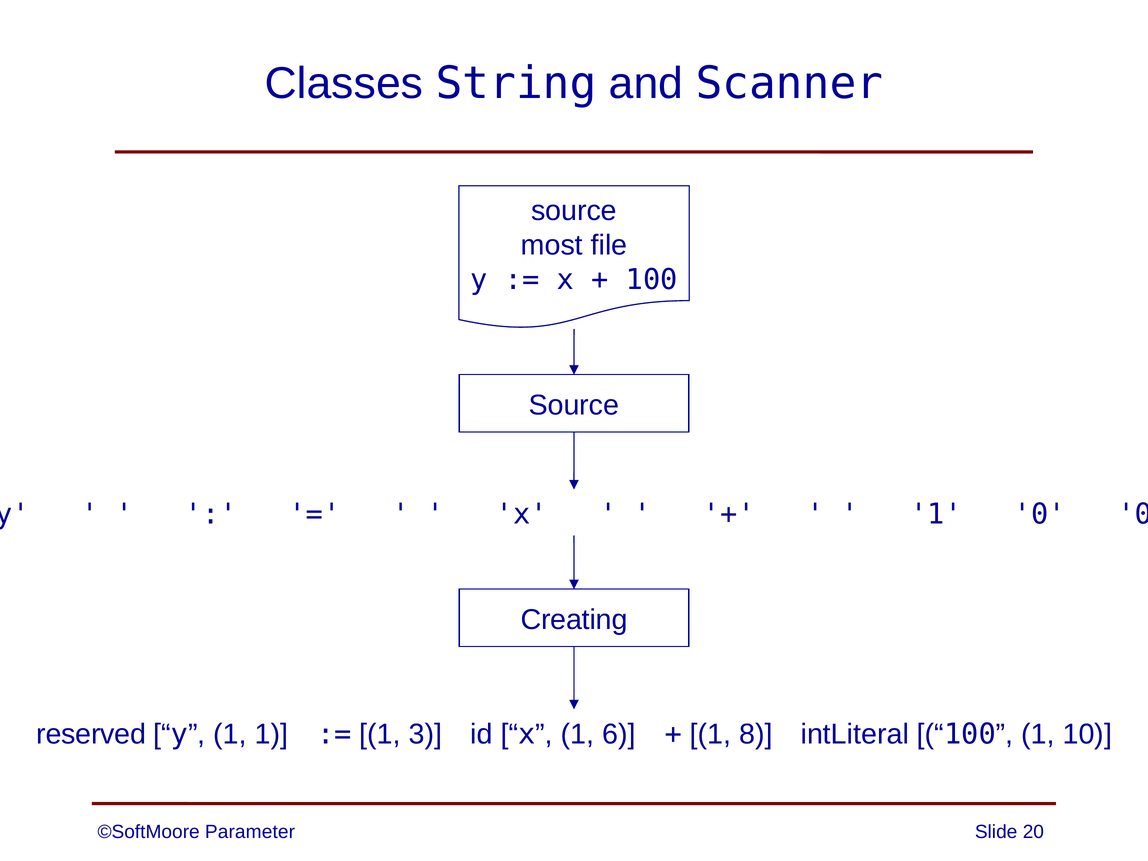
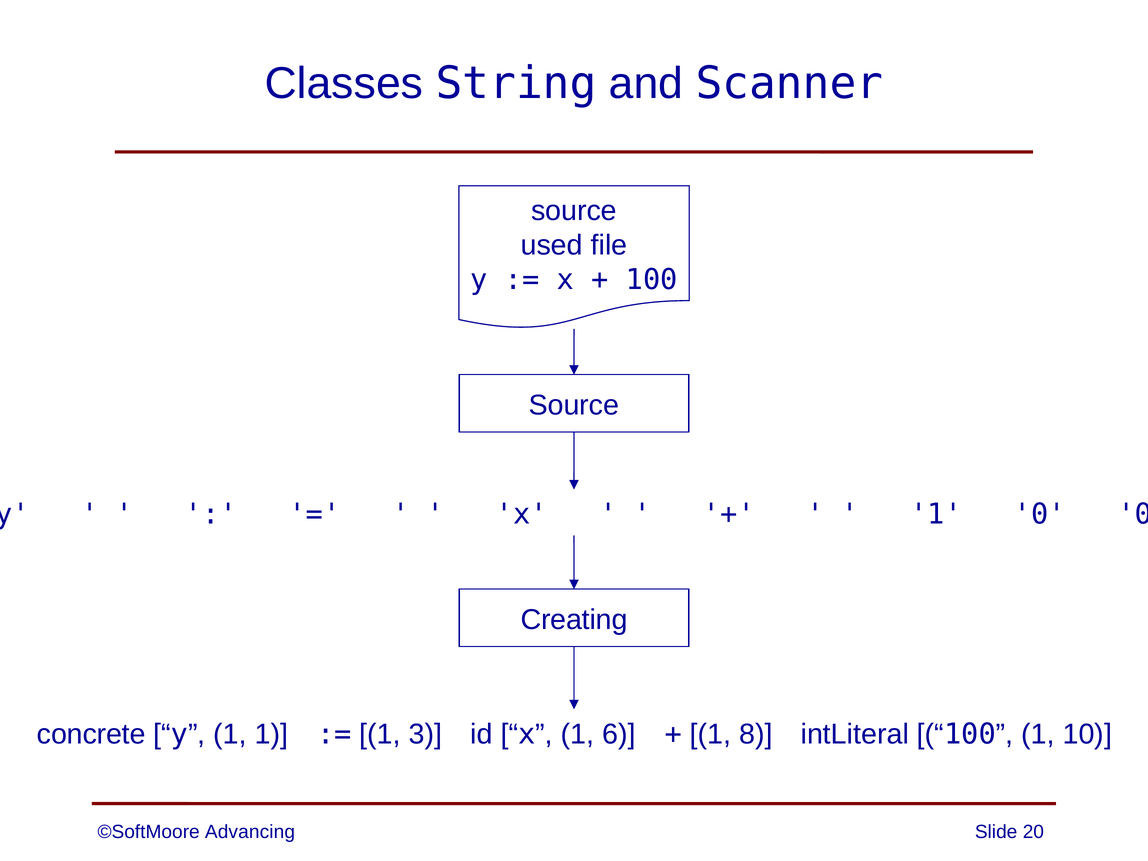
most: most -> used
reserved: reserved -> concrete
Parameter: Parameter -> Advancing
